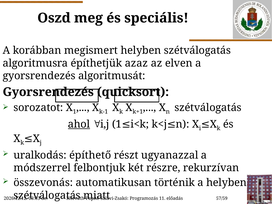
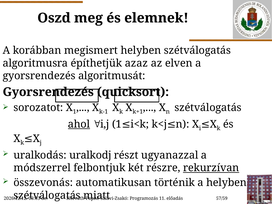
speciális: speciális -> elemnek
építhető: építhető -> uralkodj
rekurzívan underline: none -> present
